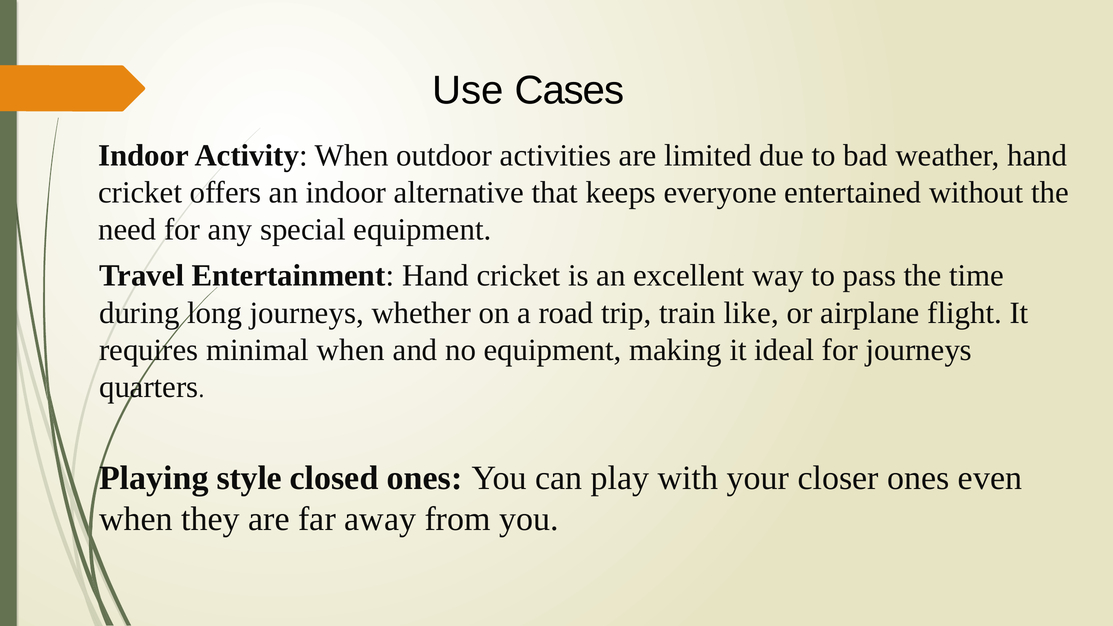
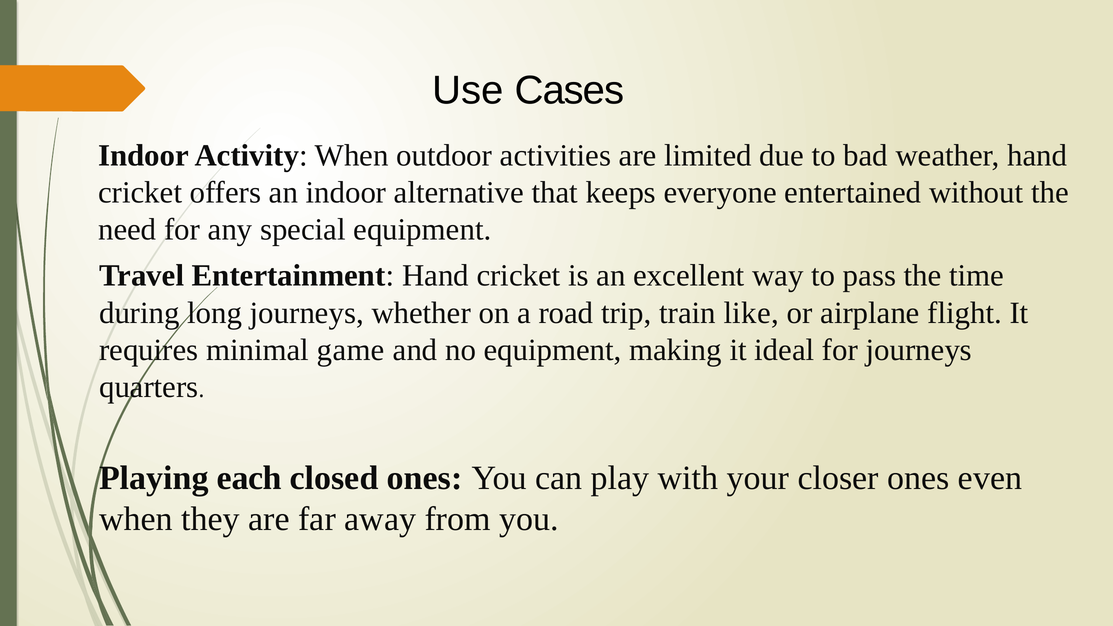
minimal when: when -> game
style: style -> each
